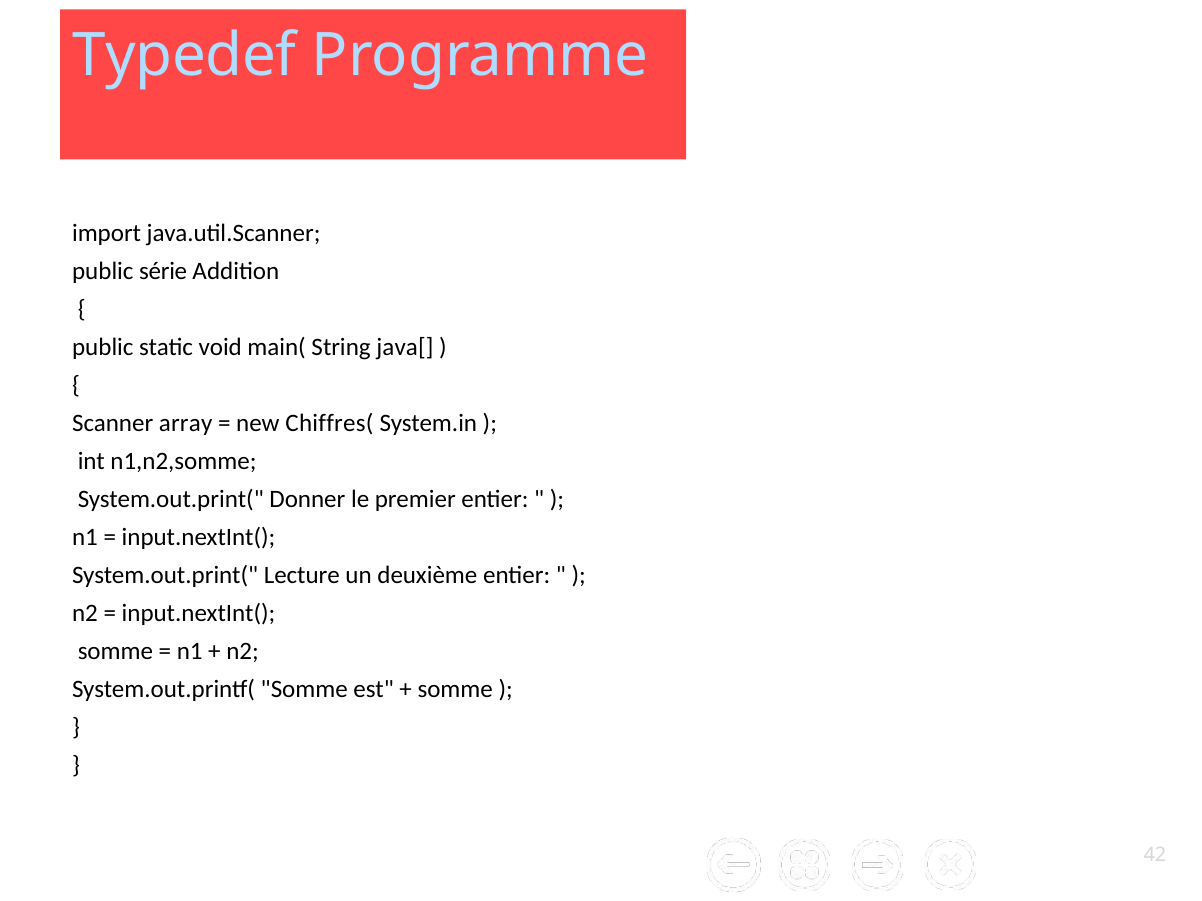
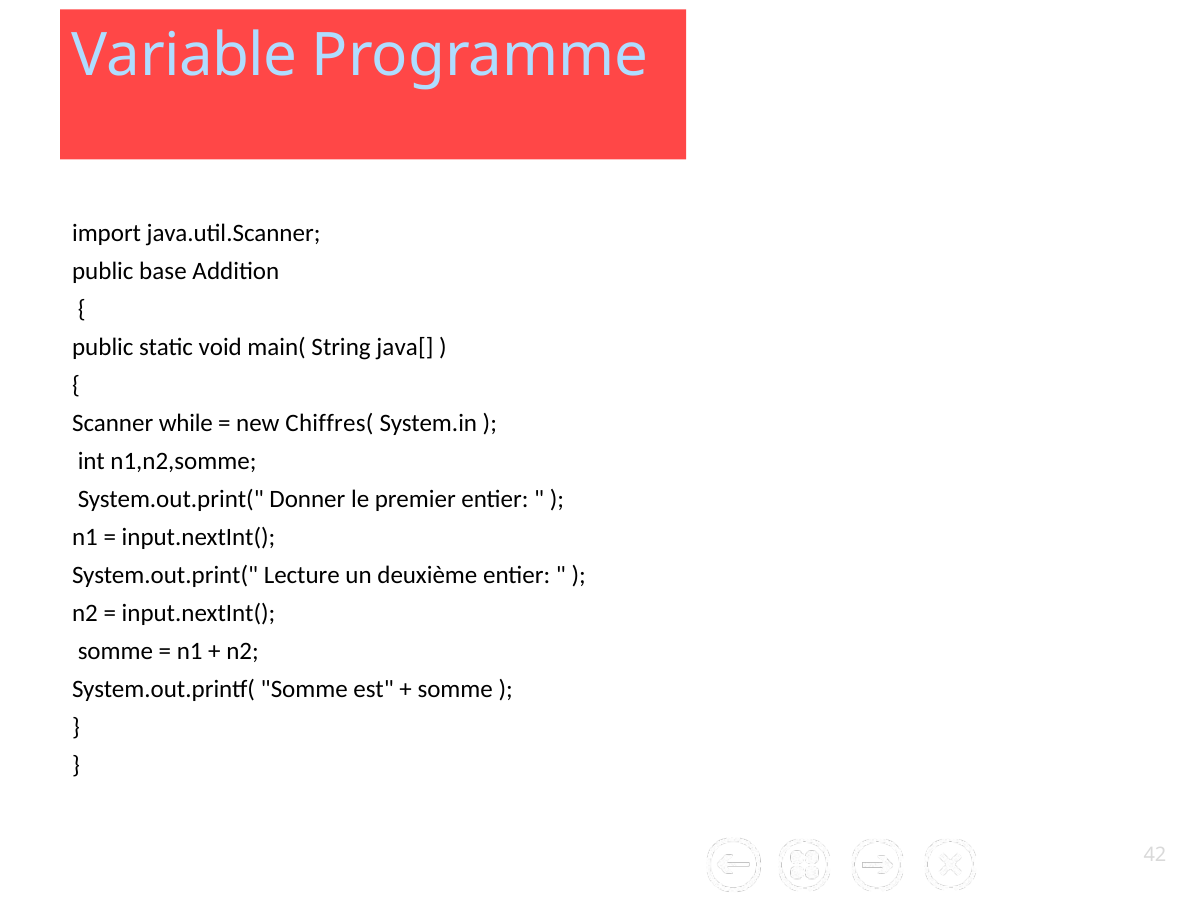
Typedef: Typedef -> Variable
série: série -> base
array: array -> while
